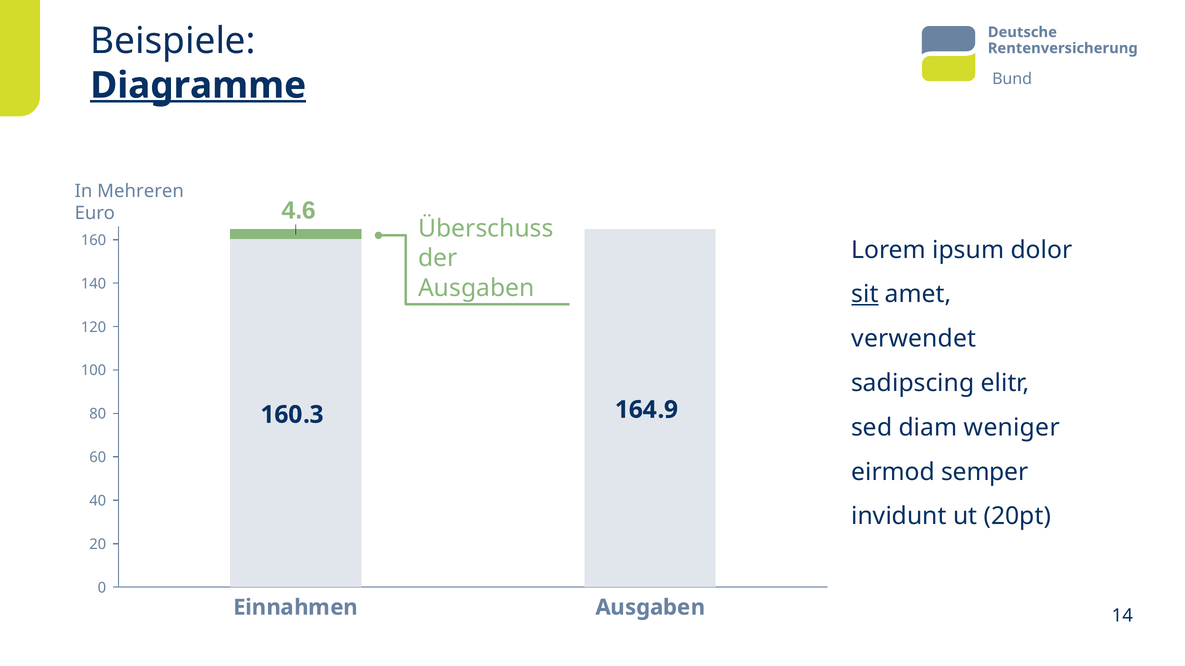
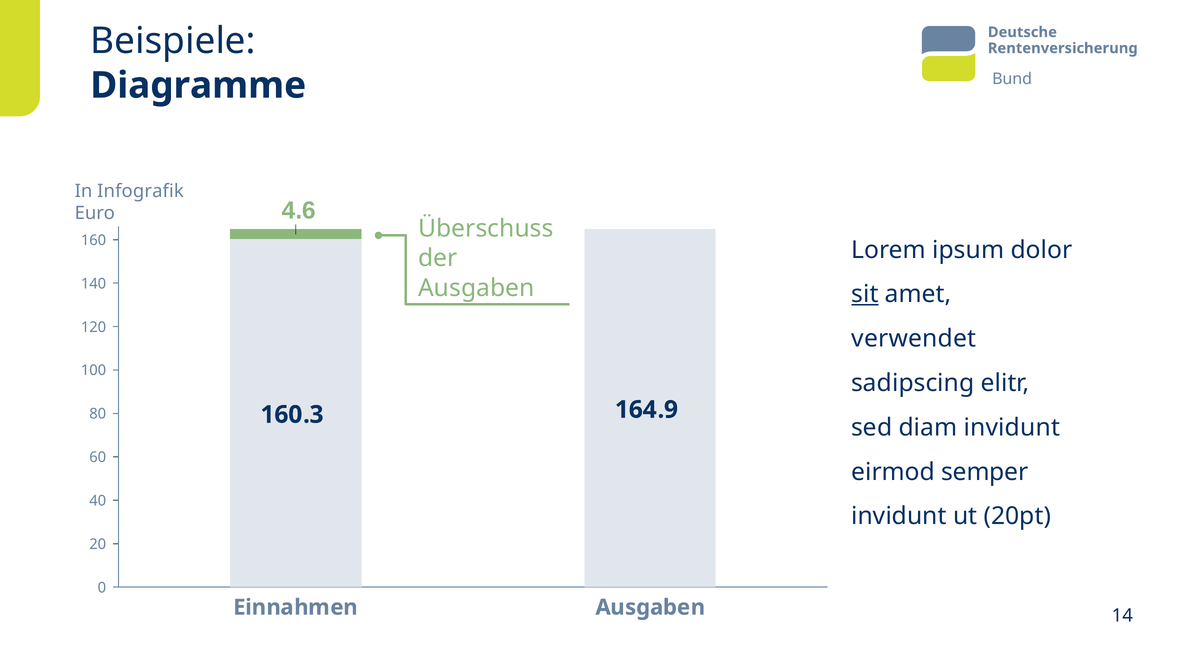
Diagramme underline: present -> none
Mehreren: Mehreren -> Infografik
diam weniger: weniger -> invidunt
